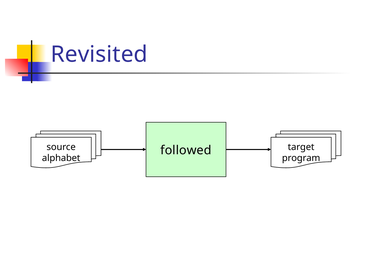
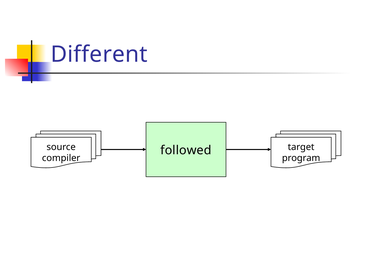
Revisited: Revisited -> Different
alphabet: alphabet -> compiler
